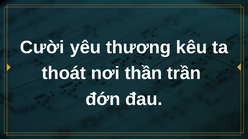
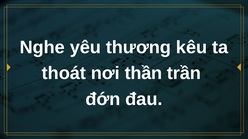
Cười: Cười -> Nghe
